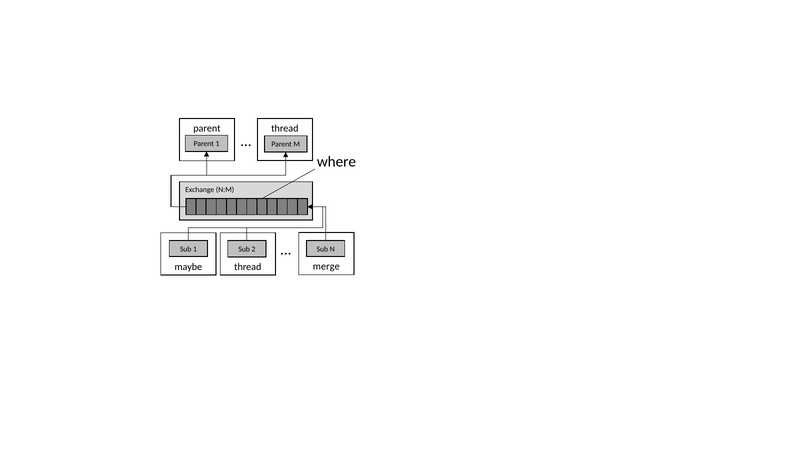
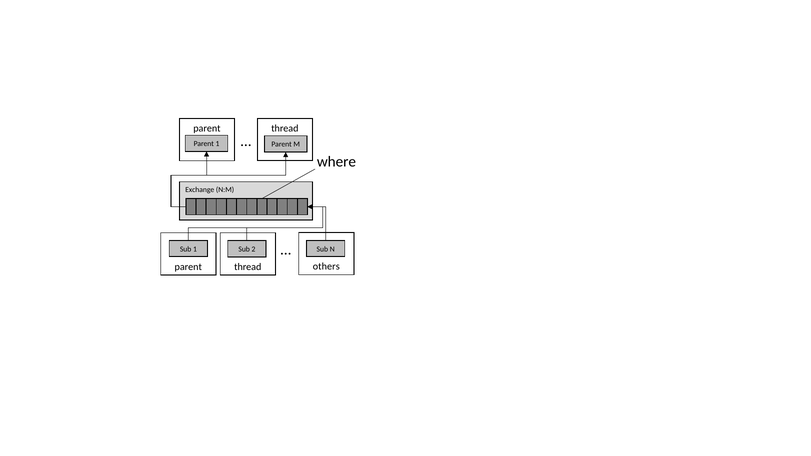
merge: merge -> others
maybe at (188, 267): maybe -> parent
